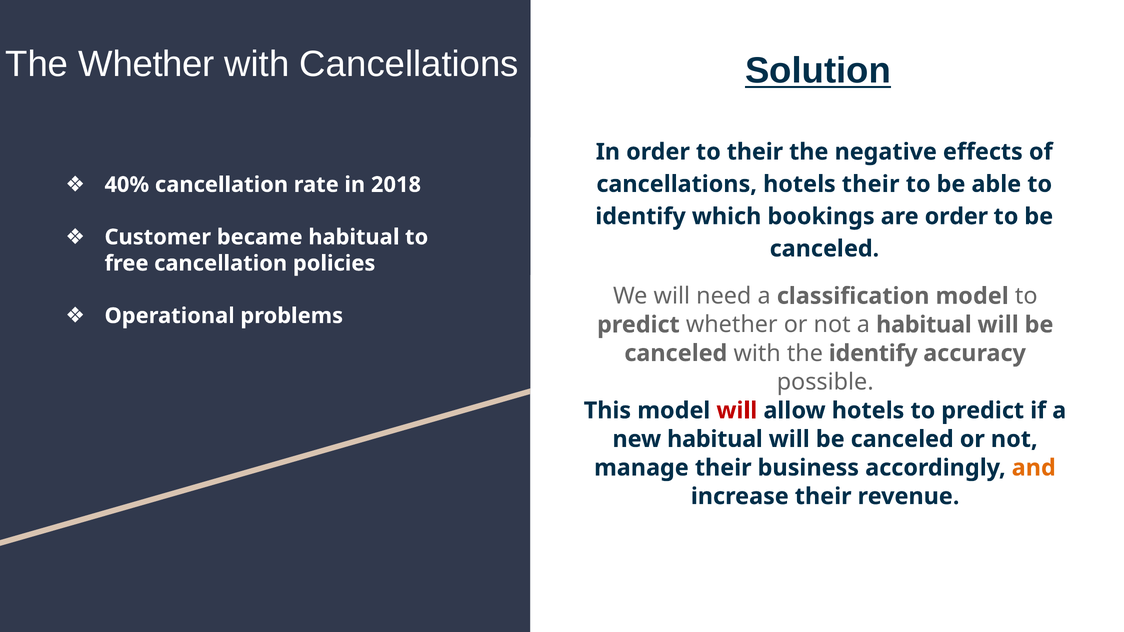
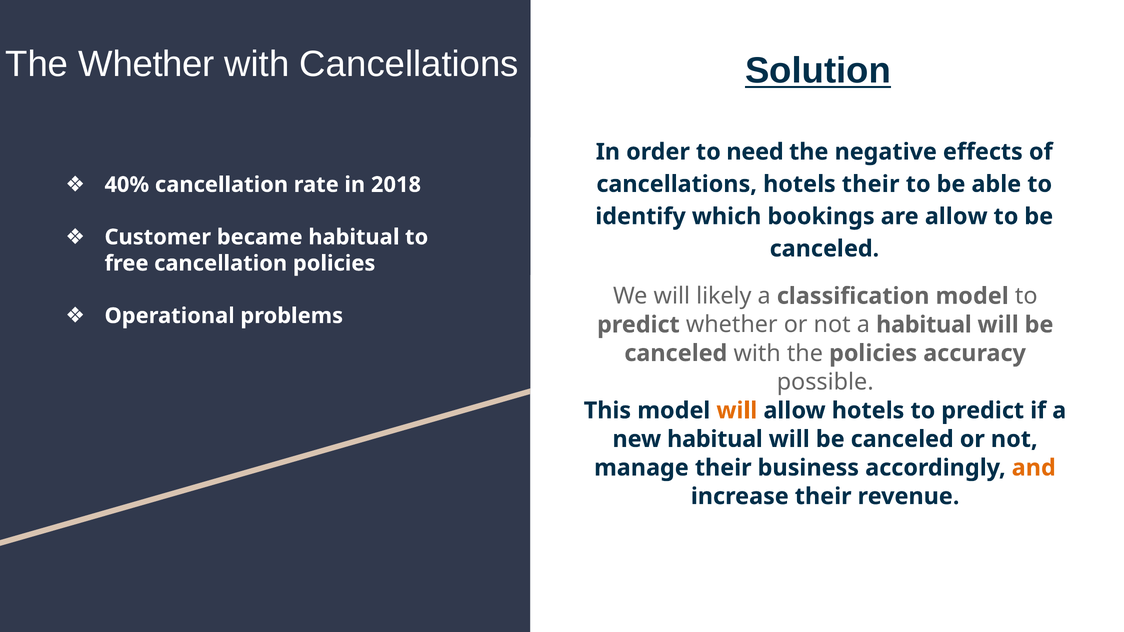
to their: their -> need
are order: order -> allow
need: need -> likely
the identify: identify -> policies
will at (737, 411) colour: red -> orange
